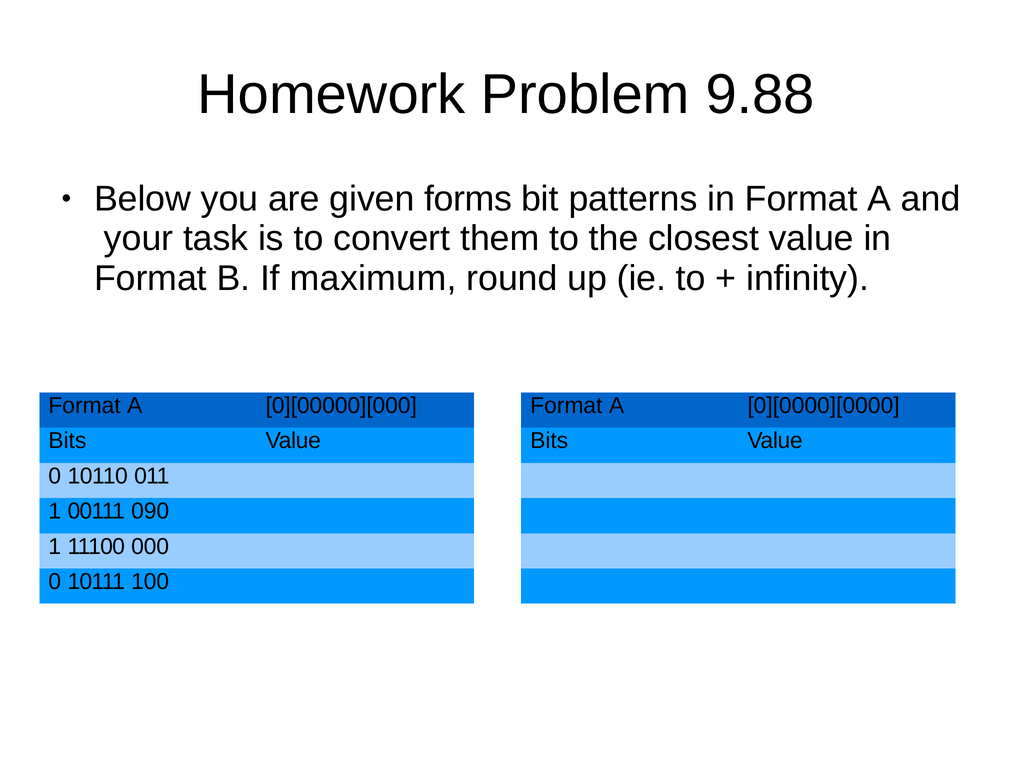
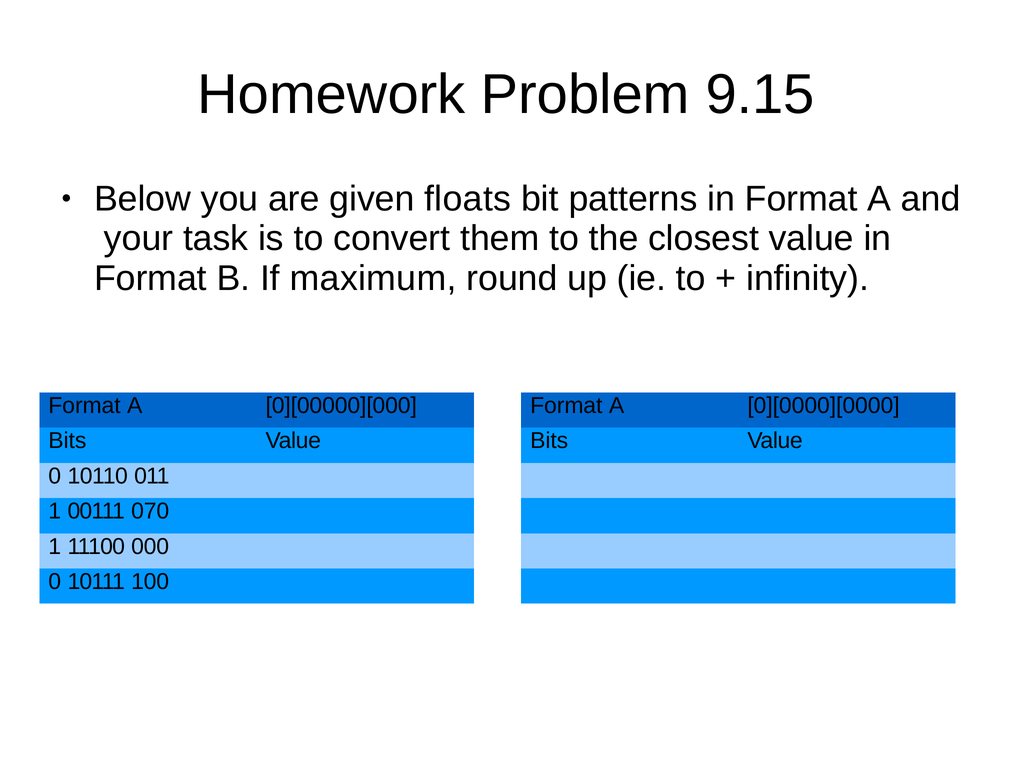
9.88: 9.88 -> 9.15
forms: forms -> floats
090: 090 -> 070
